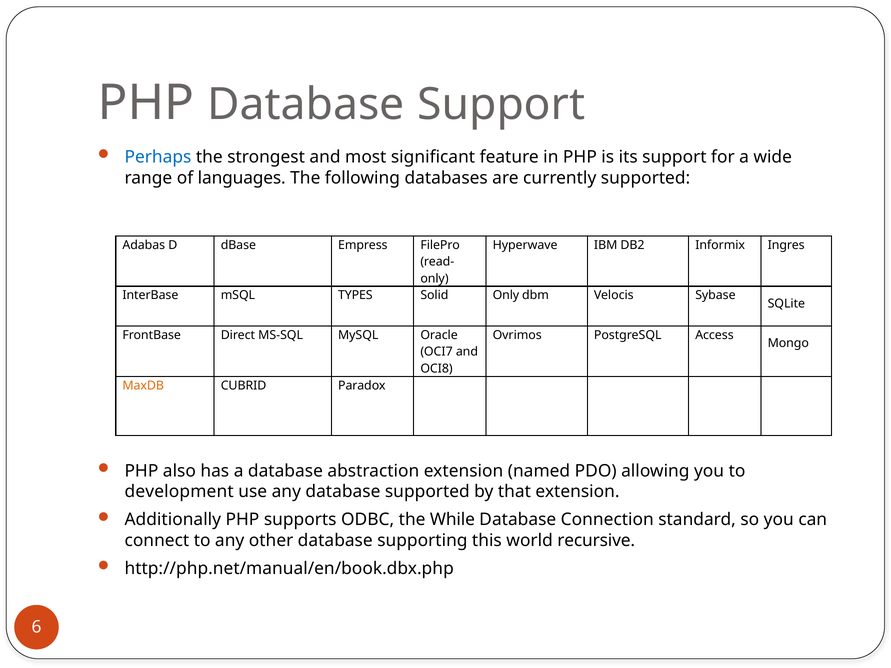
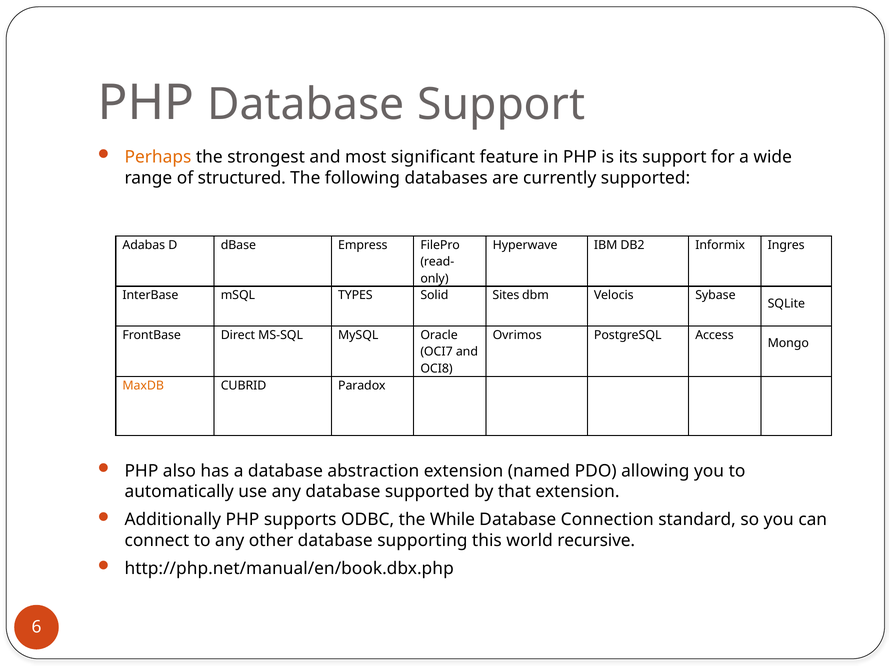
Perhaps colour: blue -> orange
languages: languages -> structured
Solid Only: Only -> Sites
development: development -> automatically
